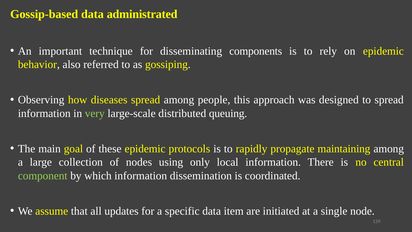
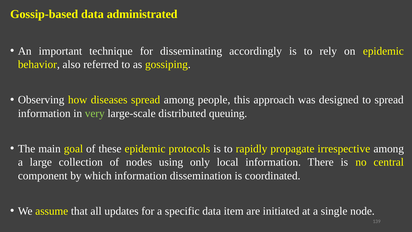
components: components -> accordingly
maintaining: maintaining -> irrespective
component colour: light green -> white
